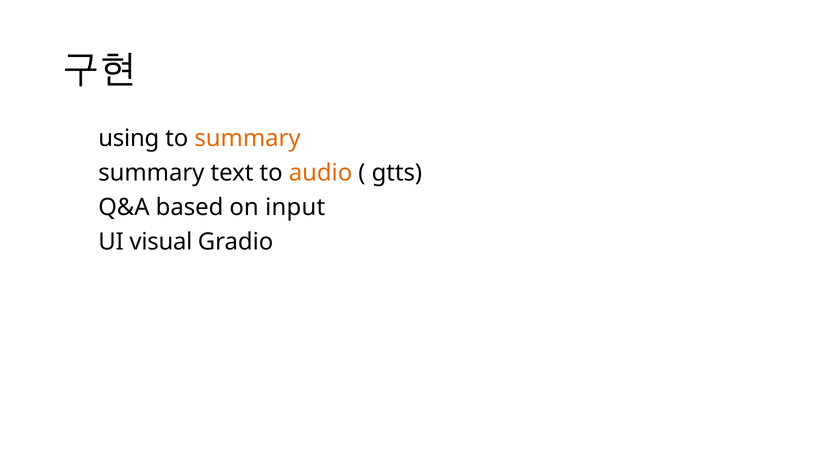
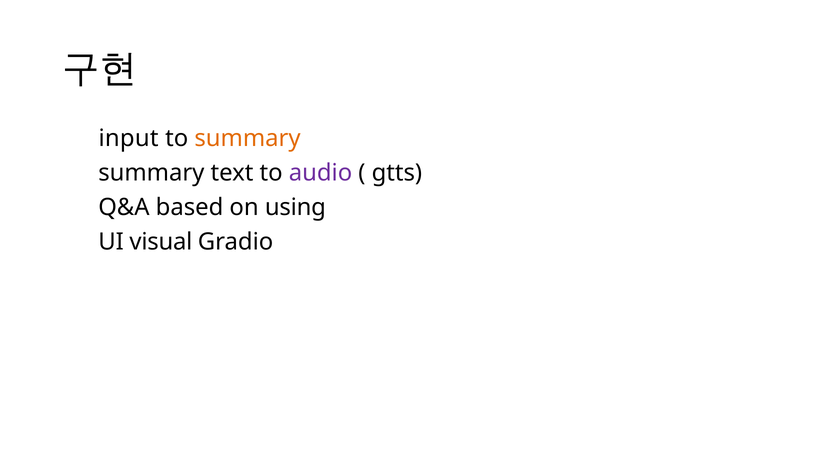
using: using -> input
audio colour: orange -> purple
input: input -> using
